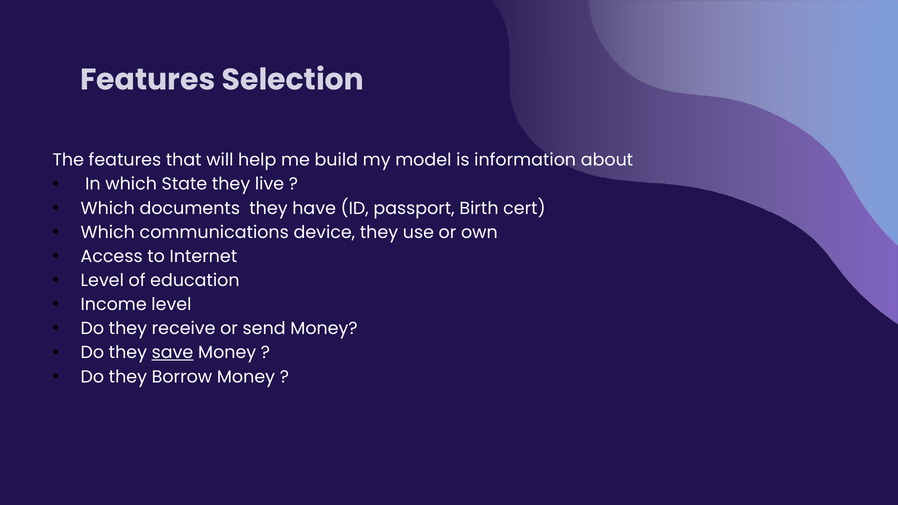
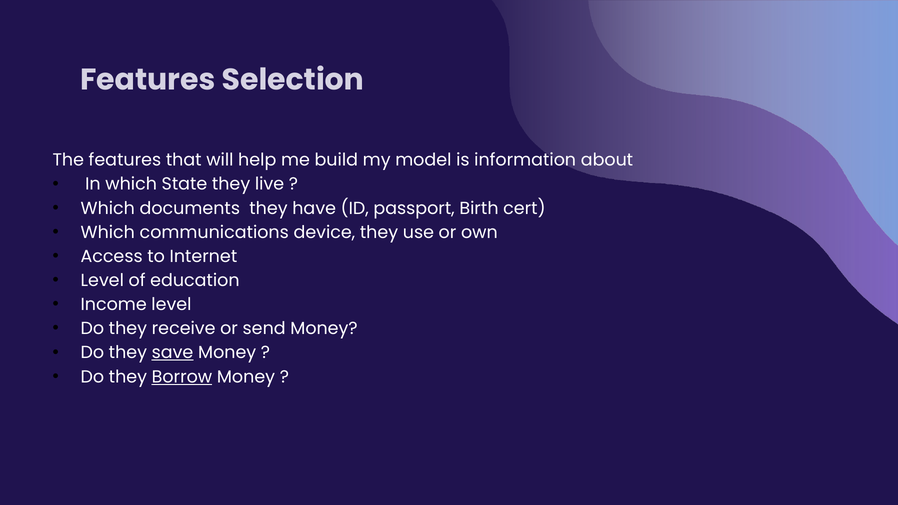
Borrow underline: none -> present
